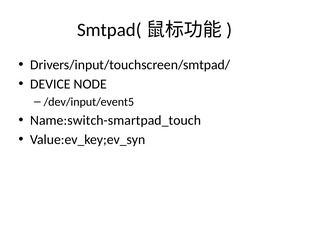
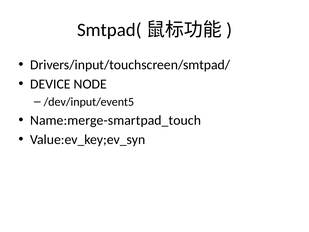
Name:switch-smartpad_touch: Name:switch-smartpad_touch -> Name:merge-smartpad_touch
